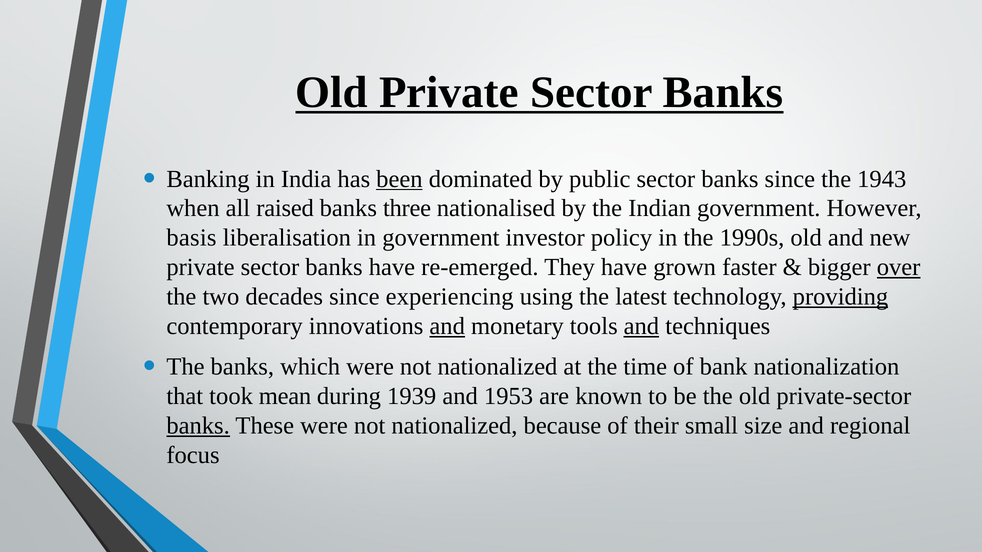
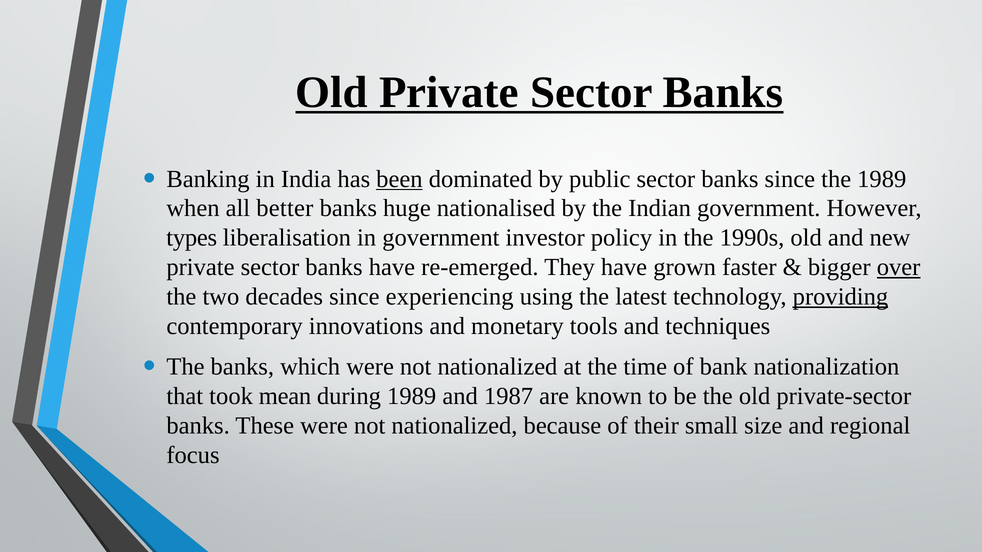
the 1943: 1943 -> 1989
raised: raised -> better
three: three -> huge
basis: basis -> types
and at (447, 326) underline: present -> none
and at (641, 326) underline: present -> none
during 1939: 1939 -> 1989
1953: 1953 -> 1987
banks at (198, 426) underline: present -> none
